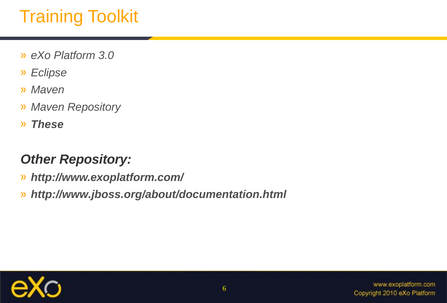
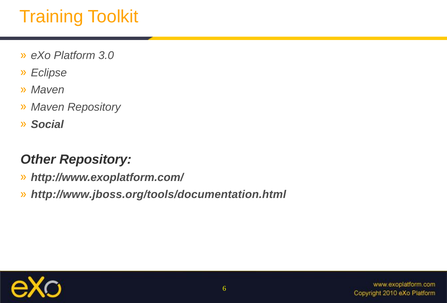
These: These -> Social
http://www.jboss.org/about/documentation.html: http://www.jboss.org/about/documentation.html -> http://www.jboss.org/tools/documentation.html
